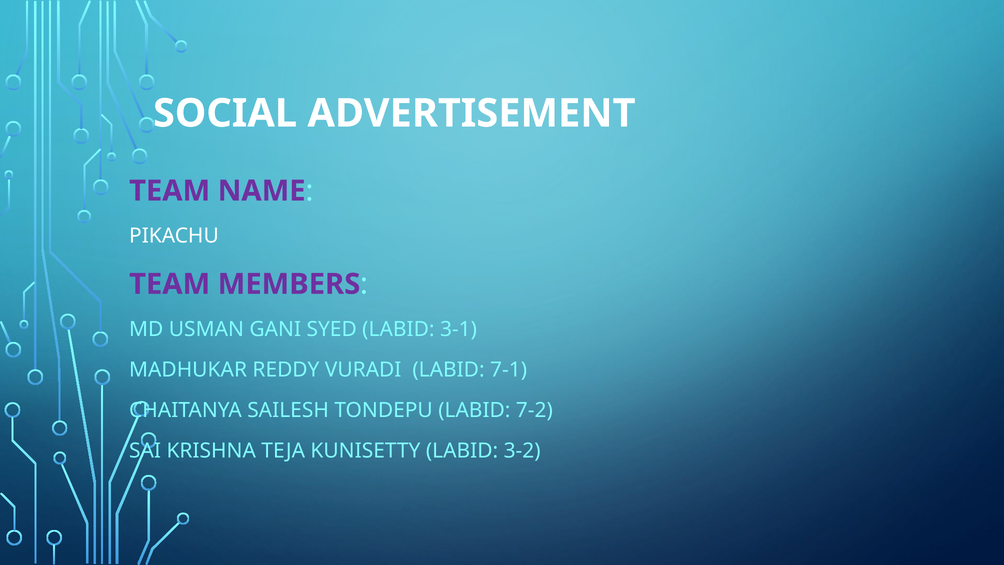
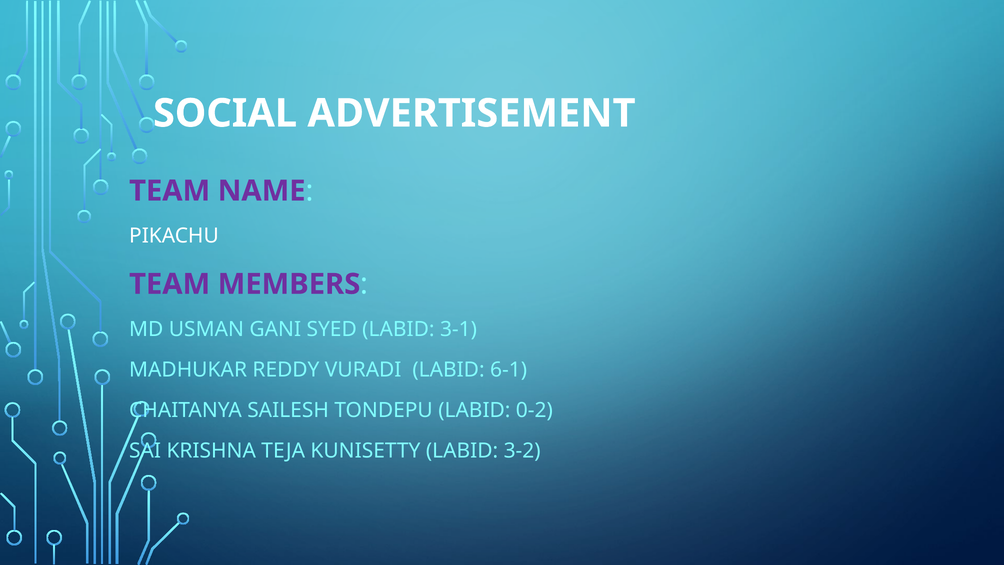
7-1: 7-1 -> 6-1
7-2: 7-2 -> 0-2
